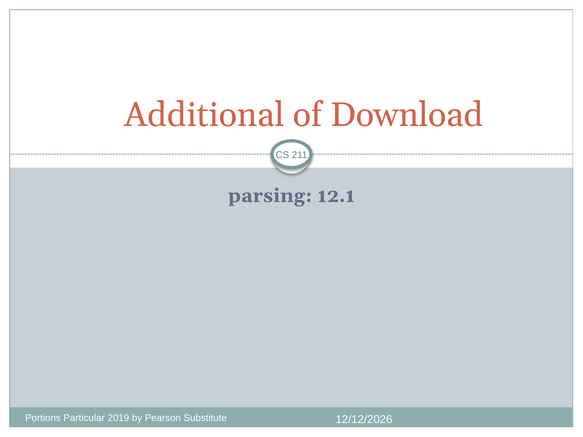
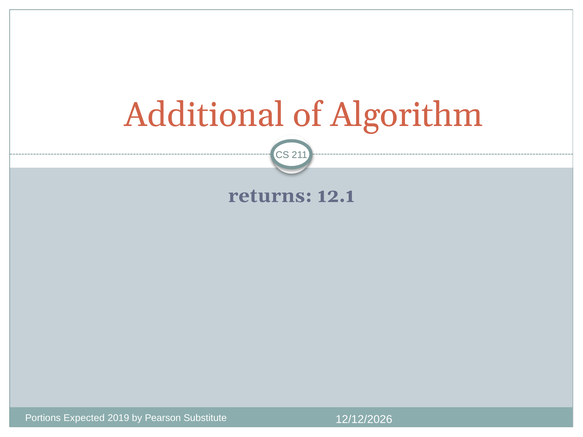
Download: Download -> Algorithm
parsing: parsing -> returns
Particular: Particular -> Expected
